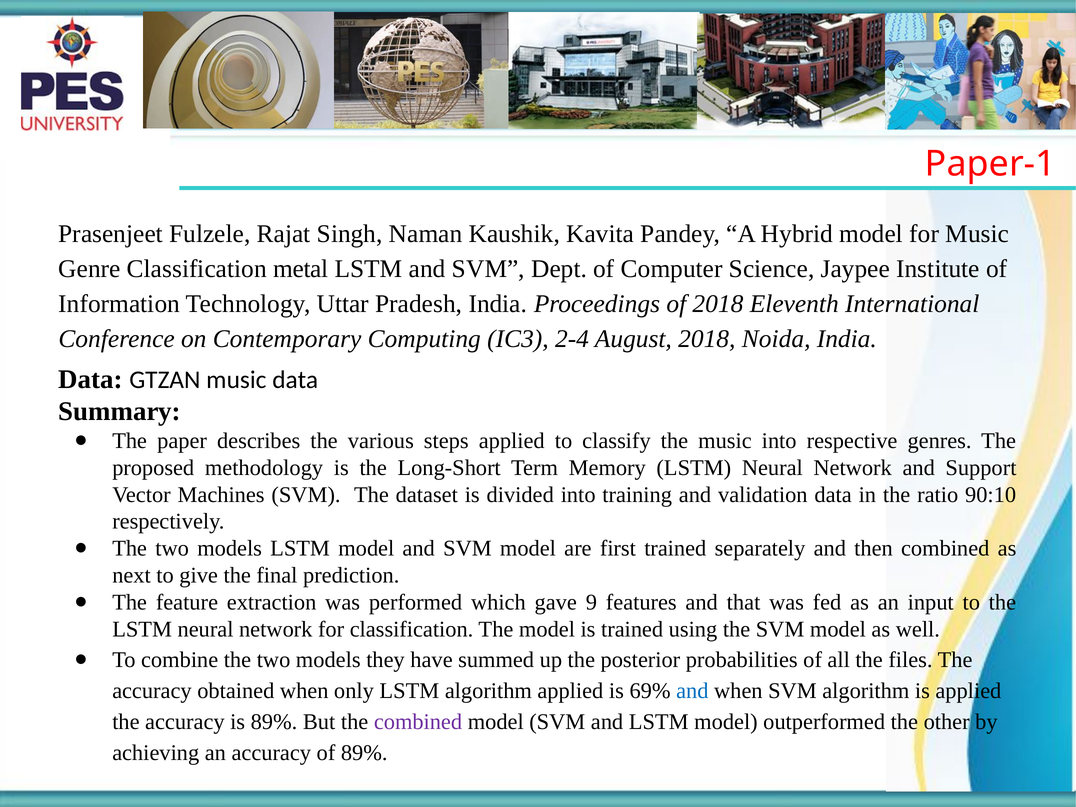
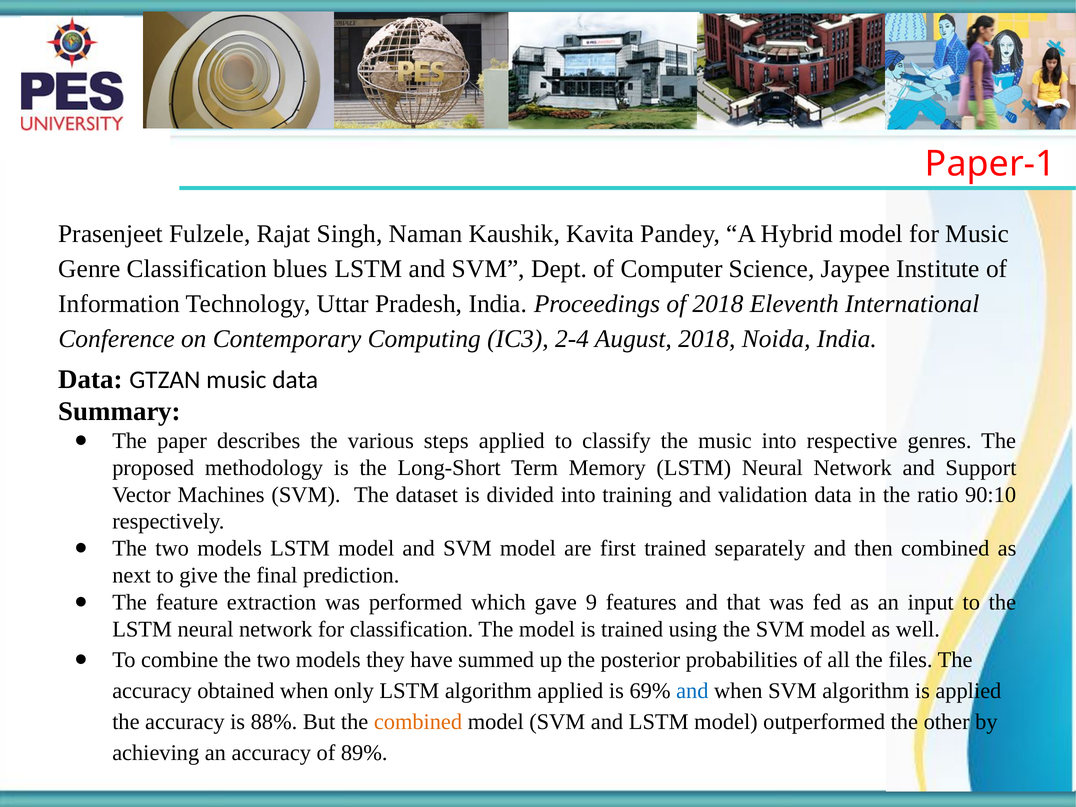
metal: metal -> blues
is 89%: 89% -> 88%
combined at (418, 722) colour: purple -> orange
